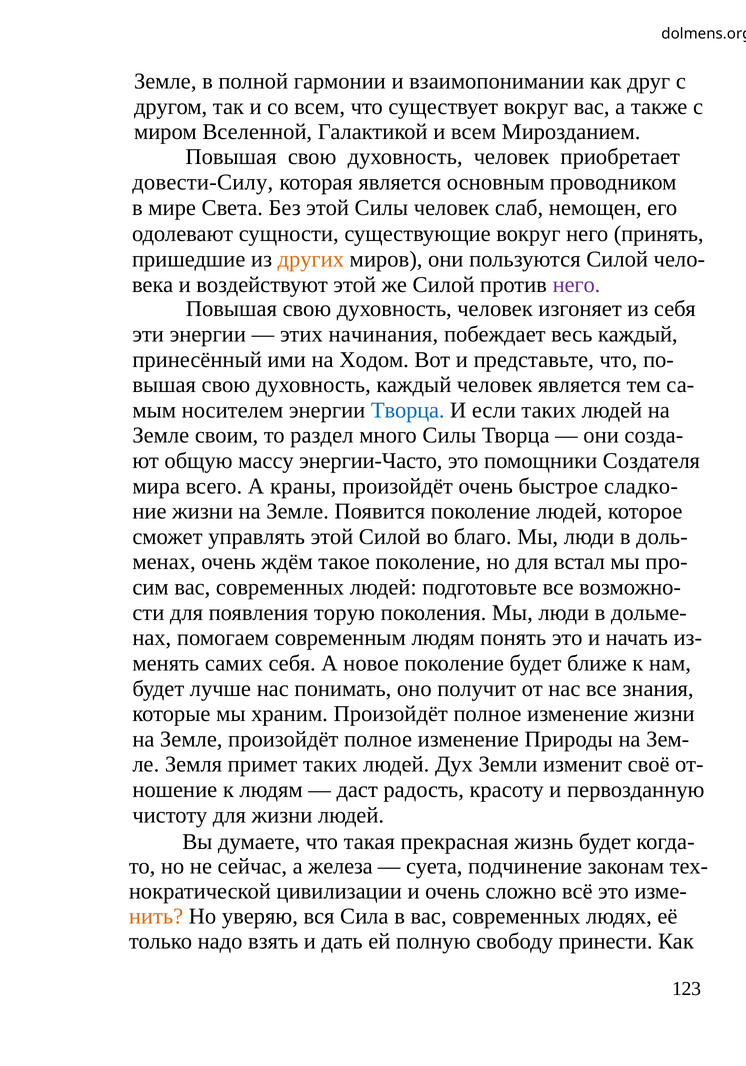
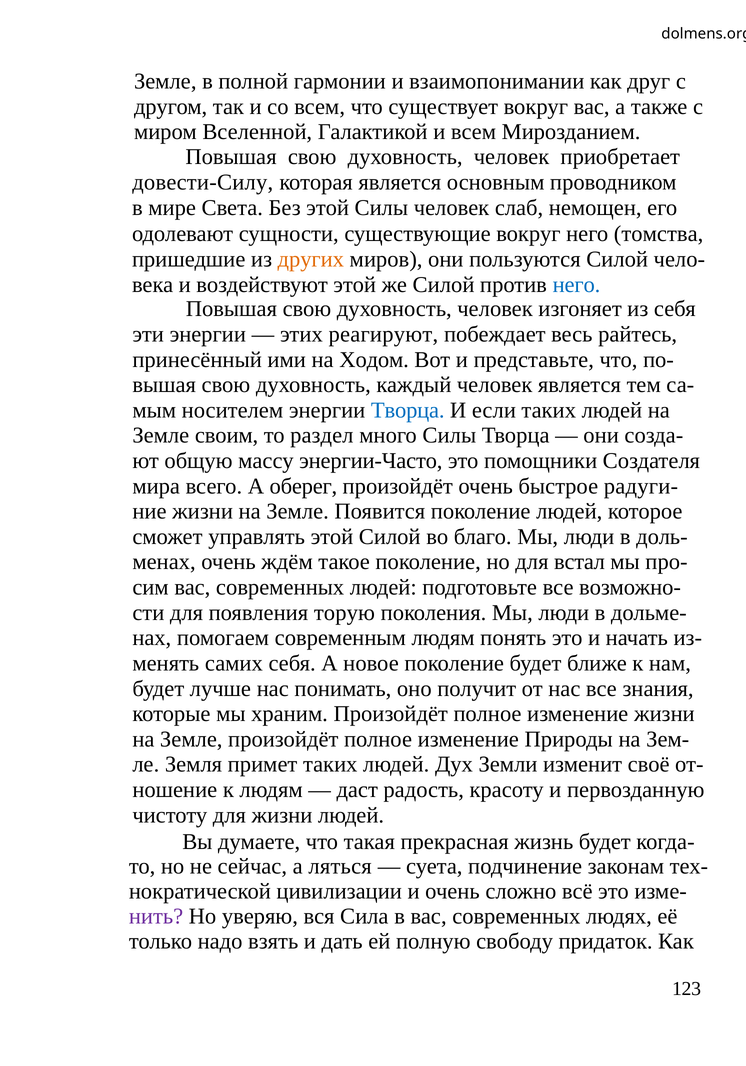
принять: принять -> томства
него at (577, 285) colour: purple -> blue
начинания: начинания -> реагируют
весь каждый: каждый -> райтесь
краны: краны -> оберег
сладко-: сладко- -> радуги-
железа: железа -> ляться
нить colour: orange -> purple
принести: принести -> придаток
